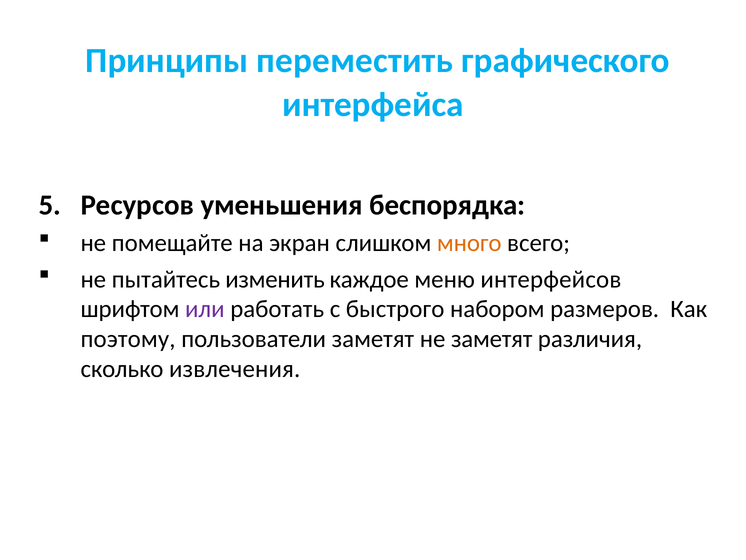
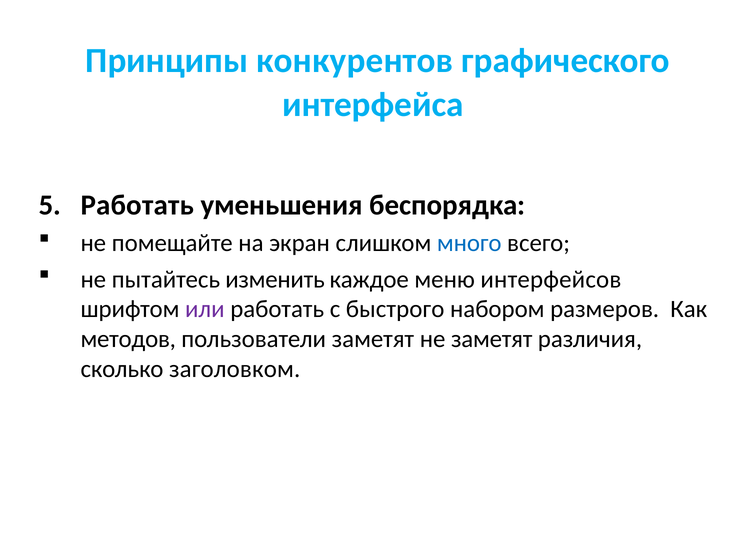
переместить: переместить -> конкурентов
5 Ресурсов: Ресурсов -> Работать
много colour: orange -> blue
поэтому: поэтому -> методов
извлечения: извлечения -> заголовком
